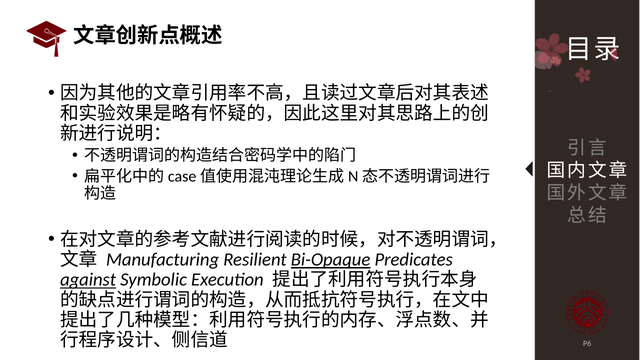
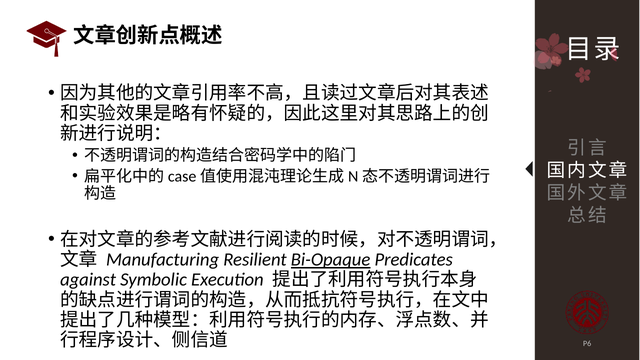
against underline: present -> none
